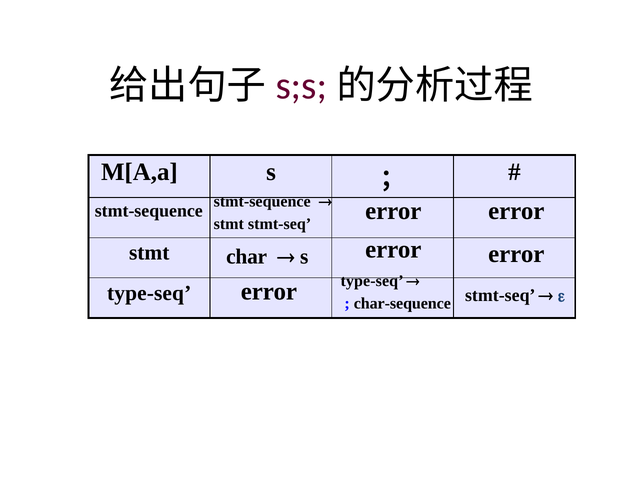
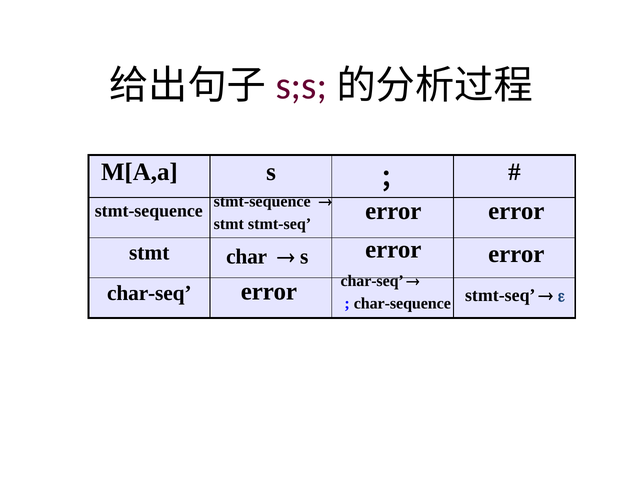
type-seq at (372, 281): type-seq -> char-seq
type-seq at (149, 293): type-seq -> char-seq
